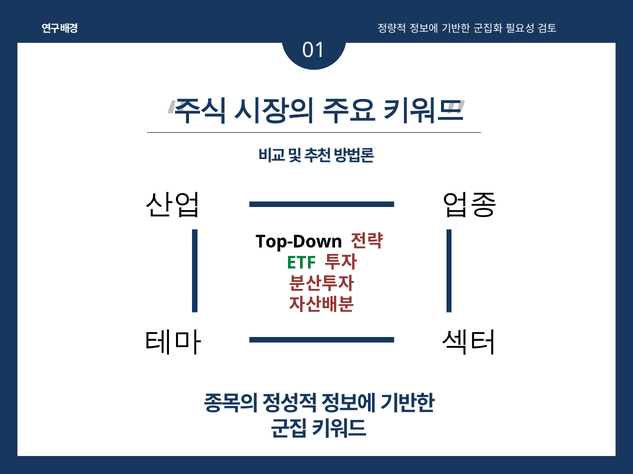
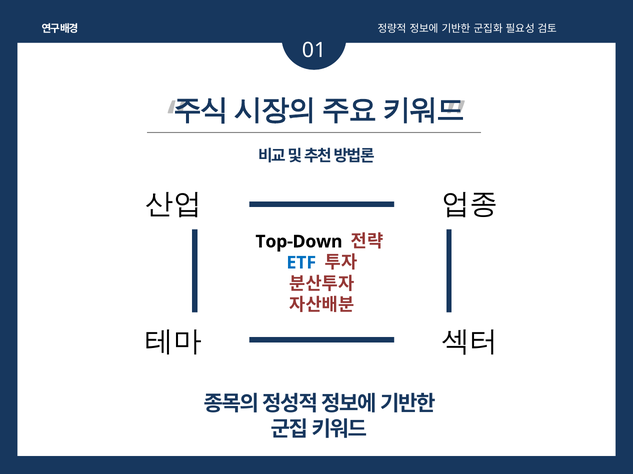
ETF colour: green -> blue
